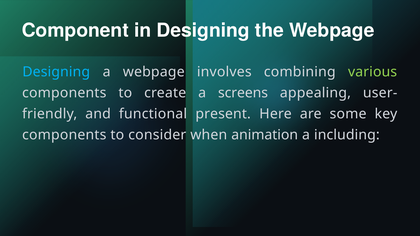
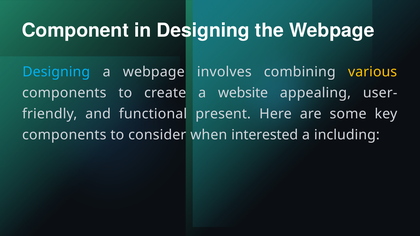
various colour: light green -> yellow
screens: screens -> website
animation: animation -> interested
